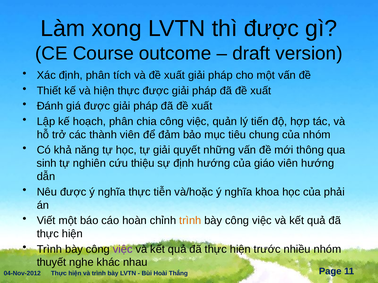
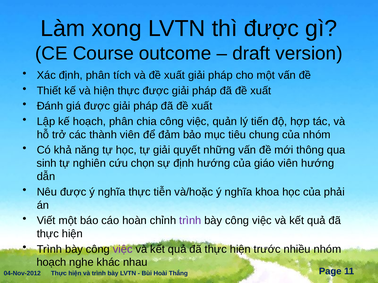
thiệu: thiệu -> chọn
trình at (190, 221) colour: orange -> purple
thuyết at (51, 263): thuyết -> hoạch
